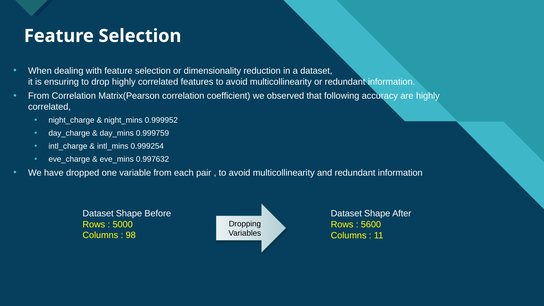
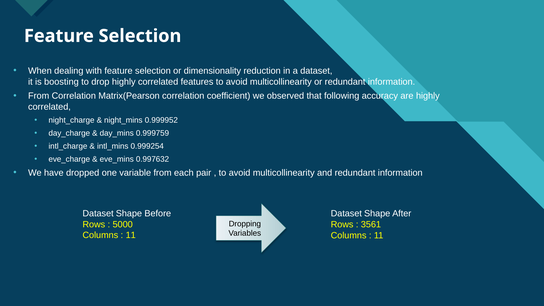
ensuring: ensuring -> boosting
5600: 5600 -> 3561
98 at (131, 235): 98 -> 11
